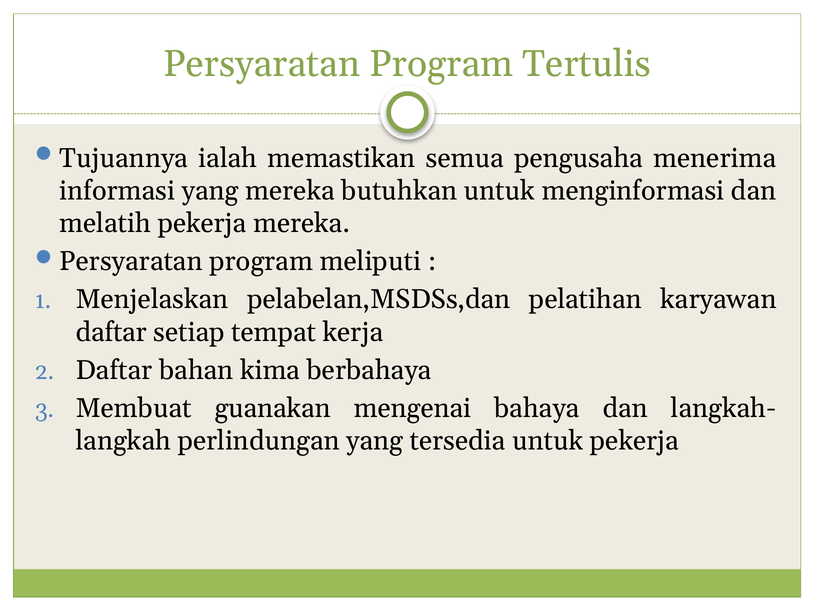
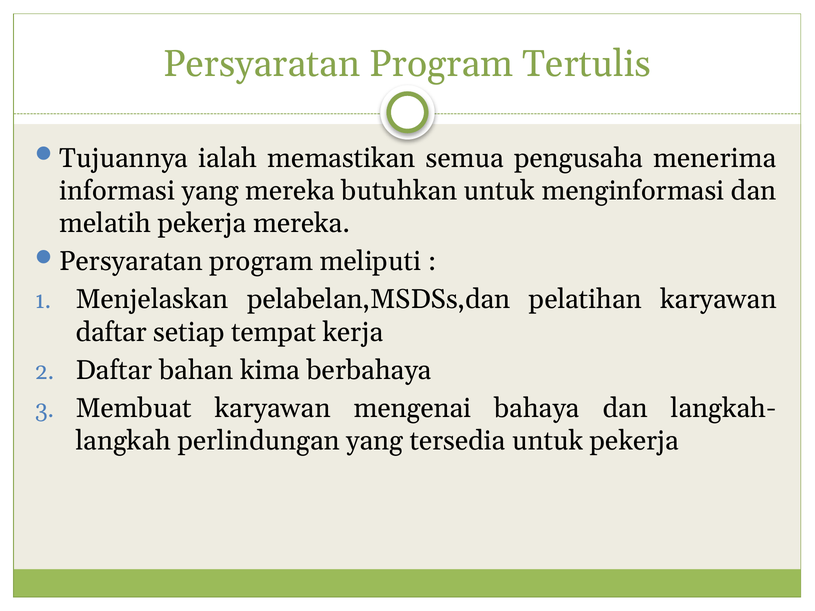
Membuat guanakan: guanakan -> karyawan
